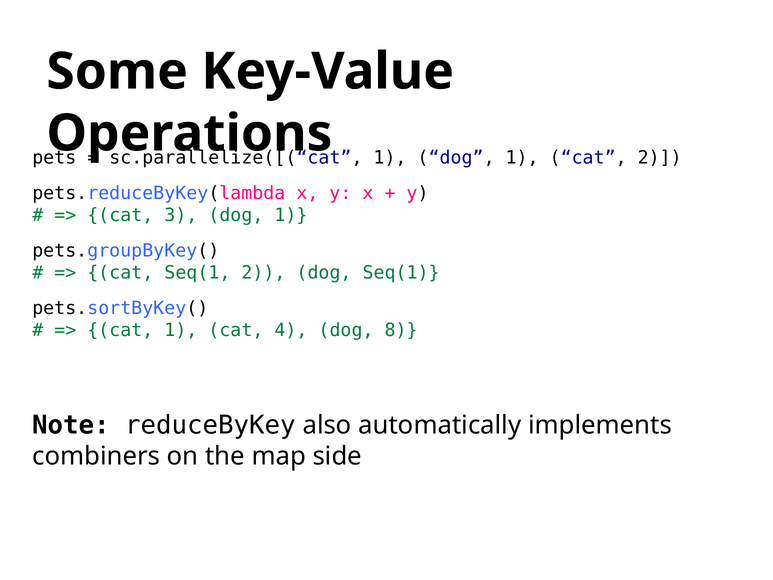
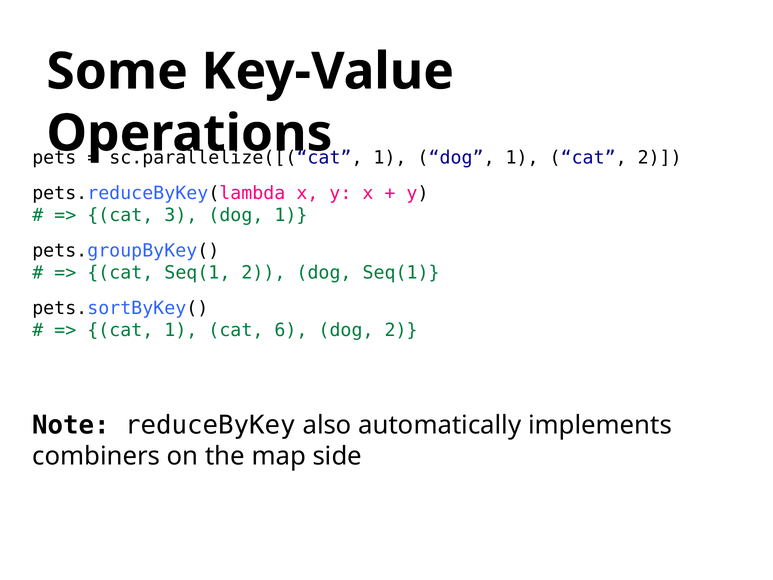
4: 4 -> 6
dog 8: 8 -> 2
